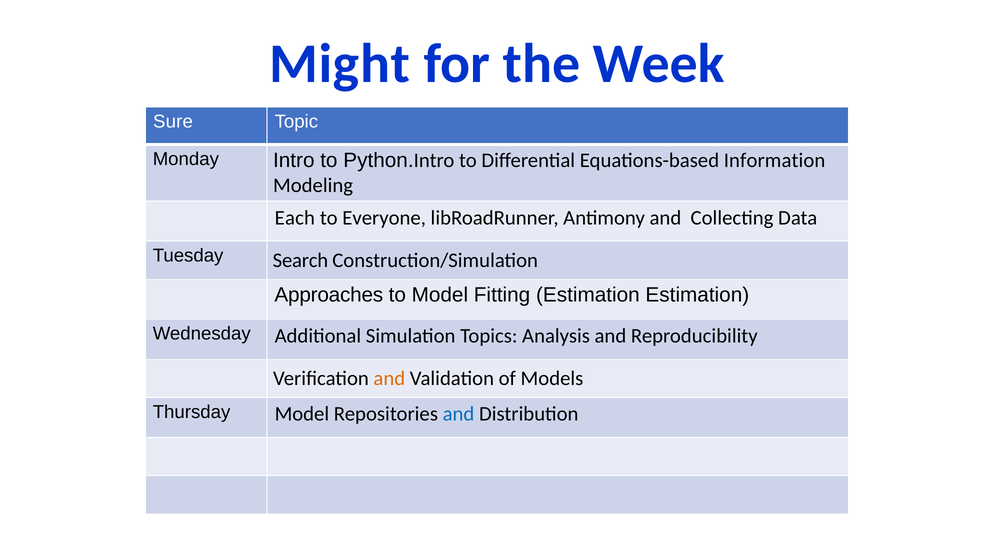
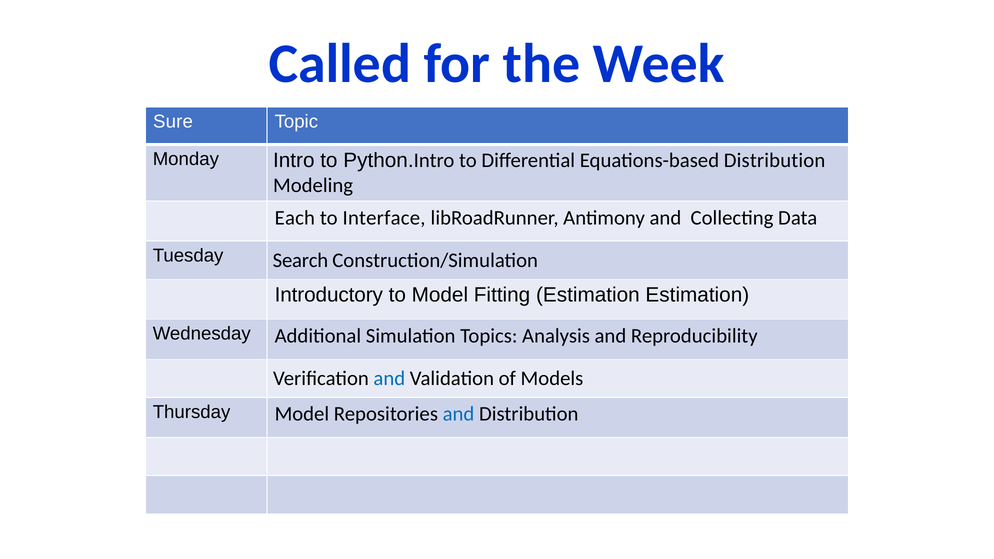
Might: Might -> Called
Equations-based Information: Information -> Distribution
Everyone: Everyone -> Interface
Approaches: Approaches -> Introductory
and at (389, 379) colour: orange -> blue
